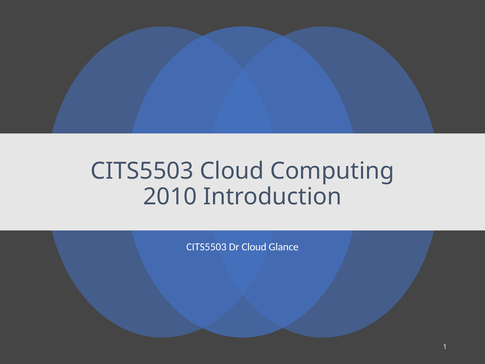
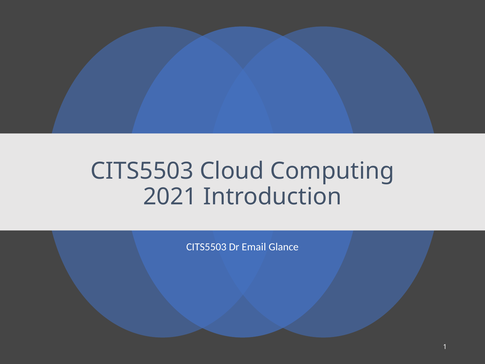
2010: 2010 -> 2021
Dr Cloud: Cloud -> Email
